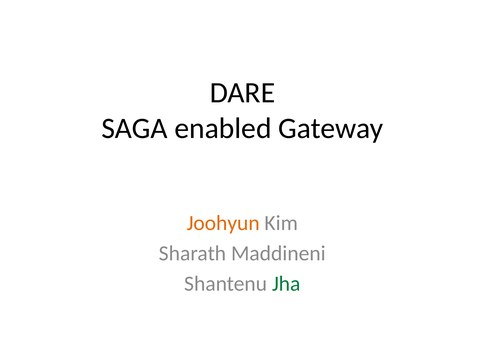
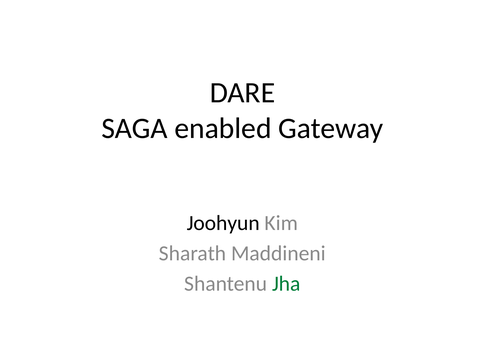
Joohyun colour: orange -> black
